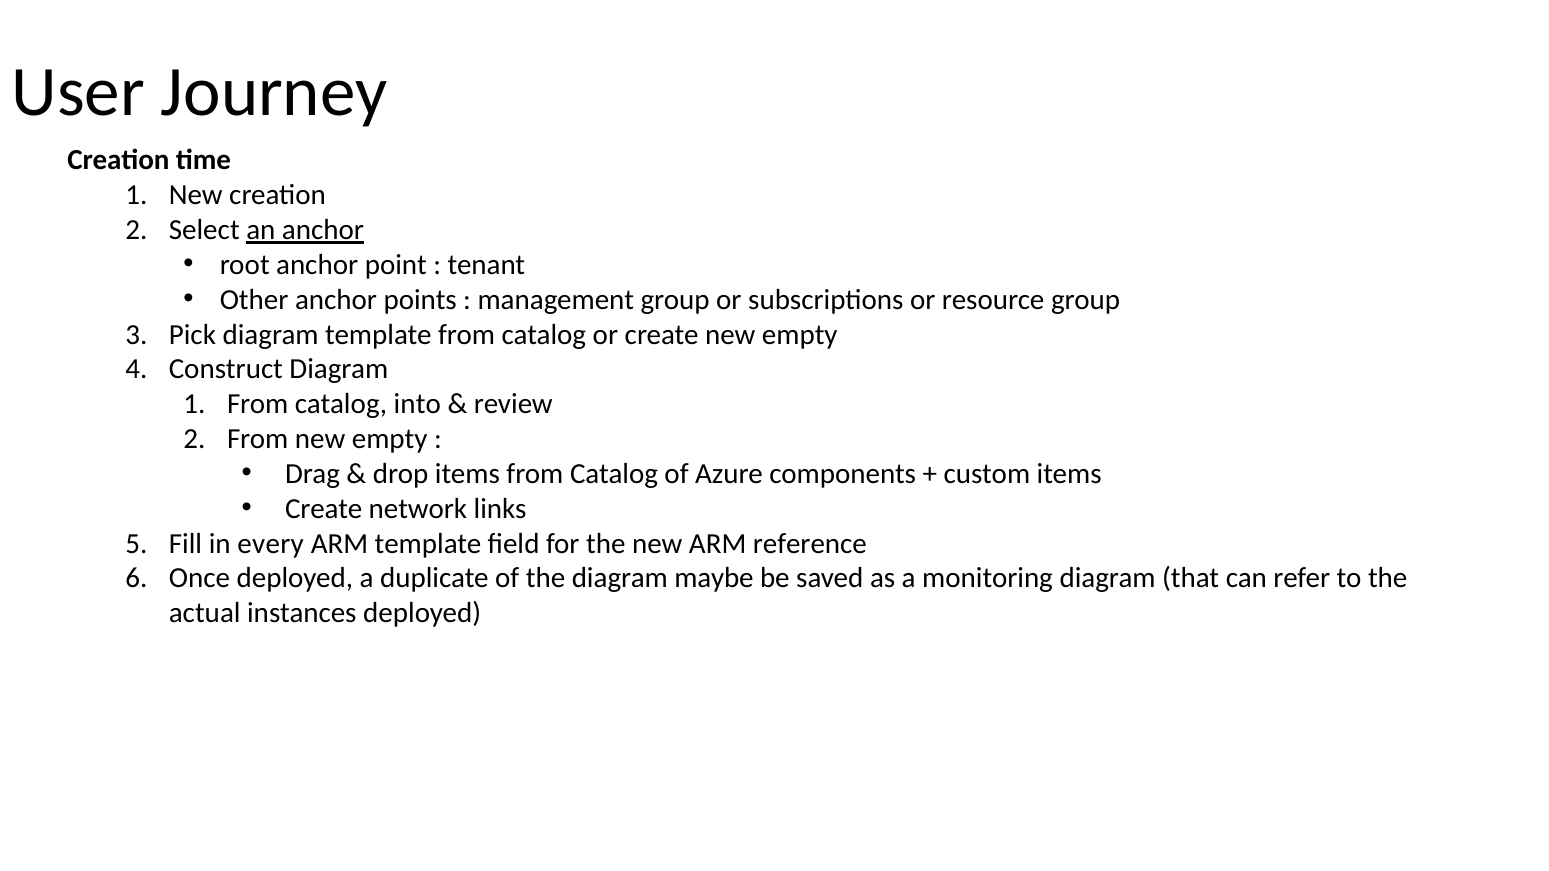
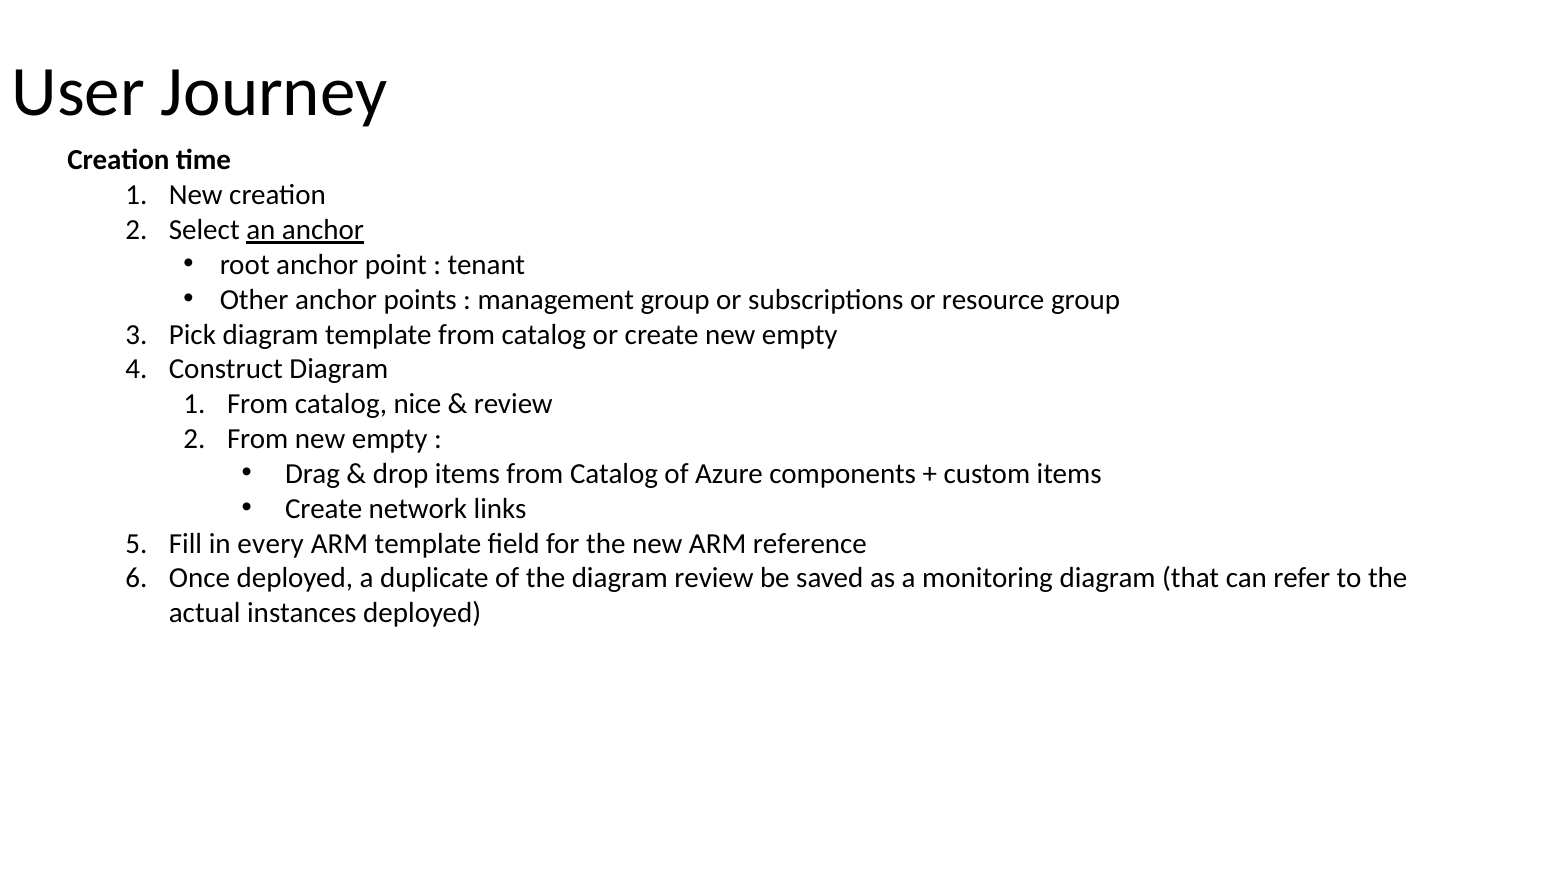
into: into -> nice
diagram maybe: maybe -> review
